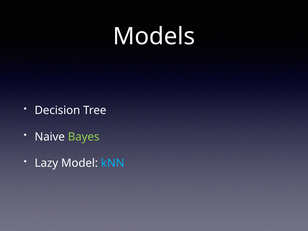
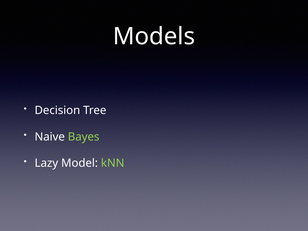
kNN colour: light blue -> light green
